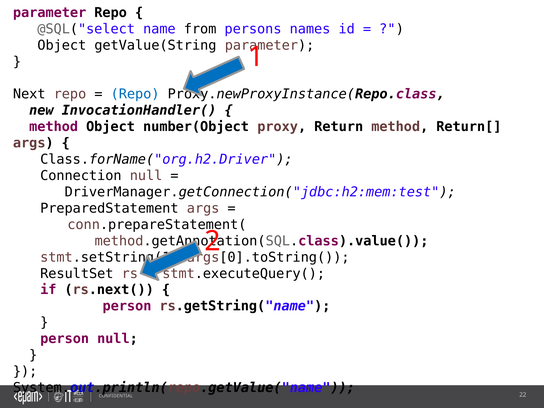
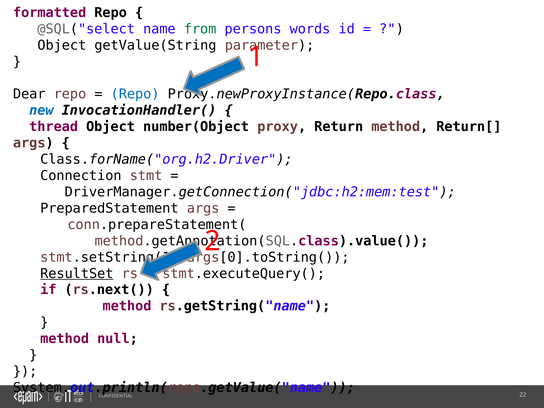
parameter at (50, 13): parameter -> formatted
from colour: black -> green
names: names -> words
Next: Next -> Dear
new colour: black -> blue
method at (54, 127): method -> thread
Connection null: null -> stmt
ResultSet underline: none -> present
person at (127, 306): person -> method
person at (65, 339): person -> method
